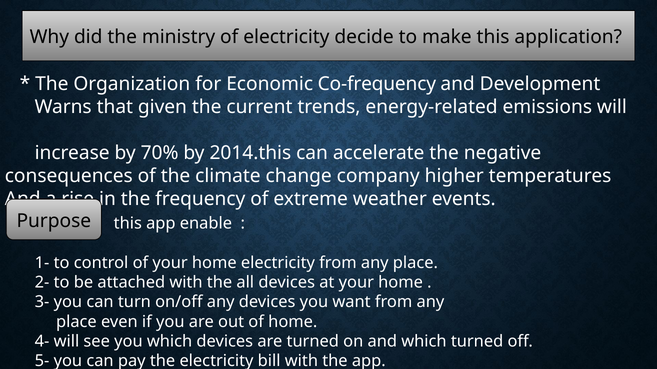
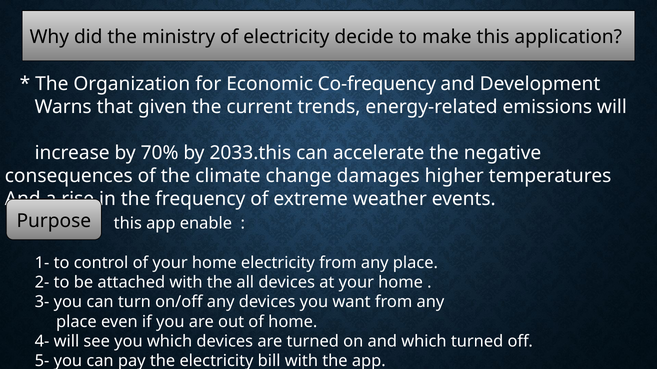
2014.this: 2014.this -> 2033.this
company: company -> damages
